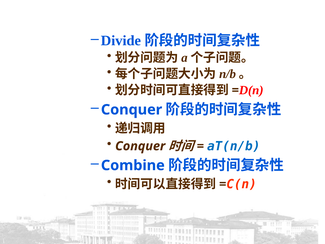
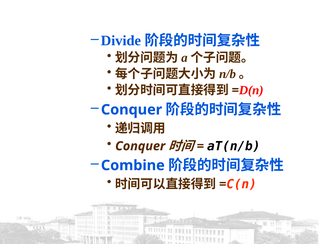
aT(n/b colour: blue -> black
